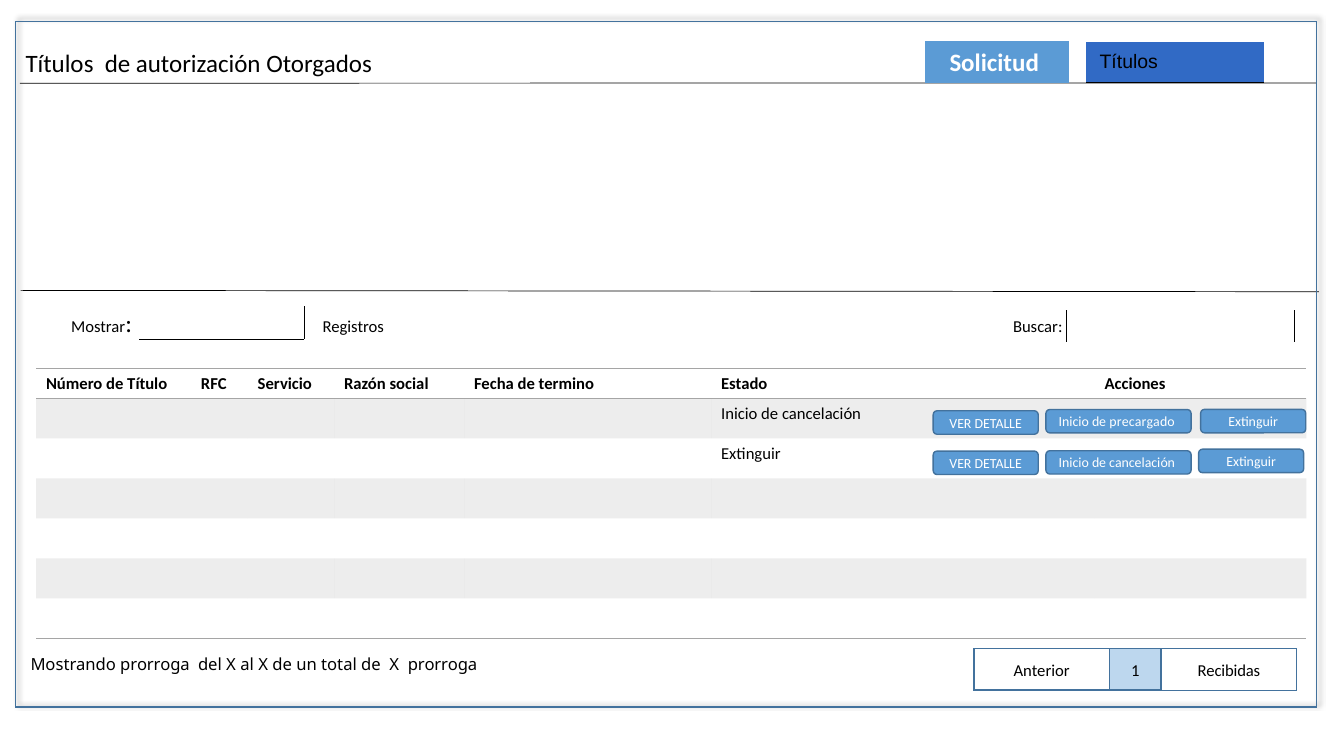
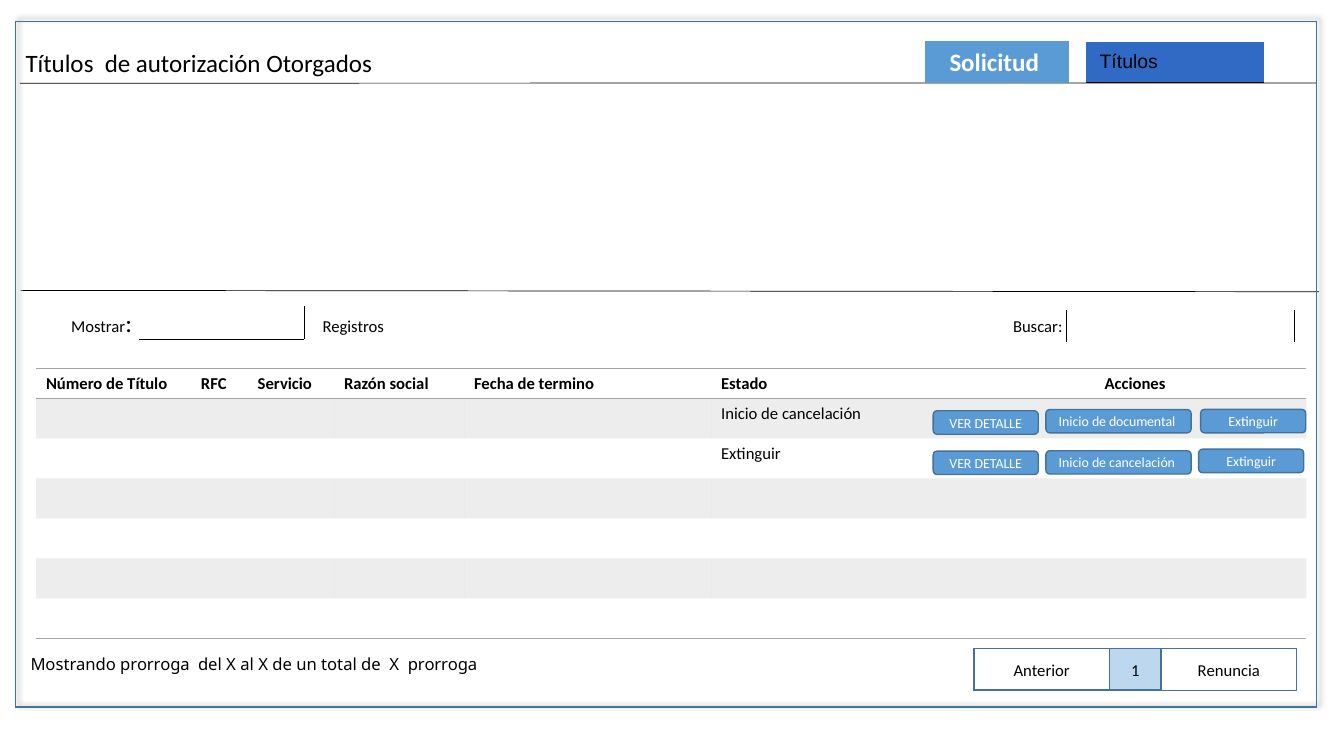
precargado: precargado -> documental
Recibidas: Recibidas -> Renuncia
